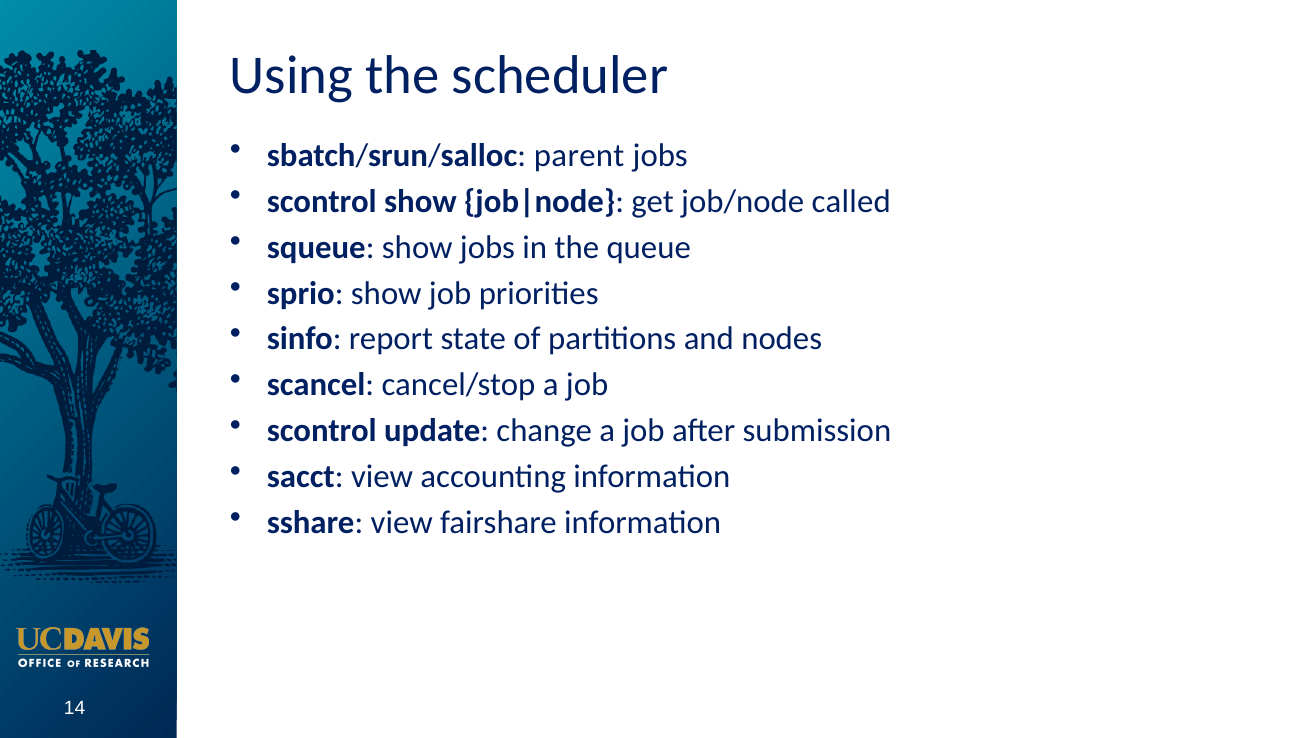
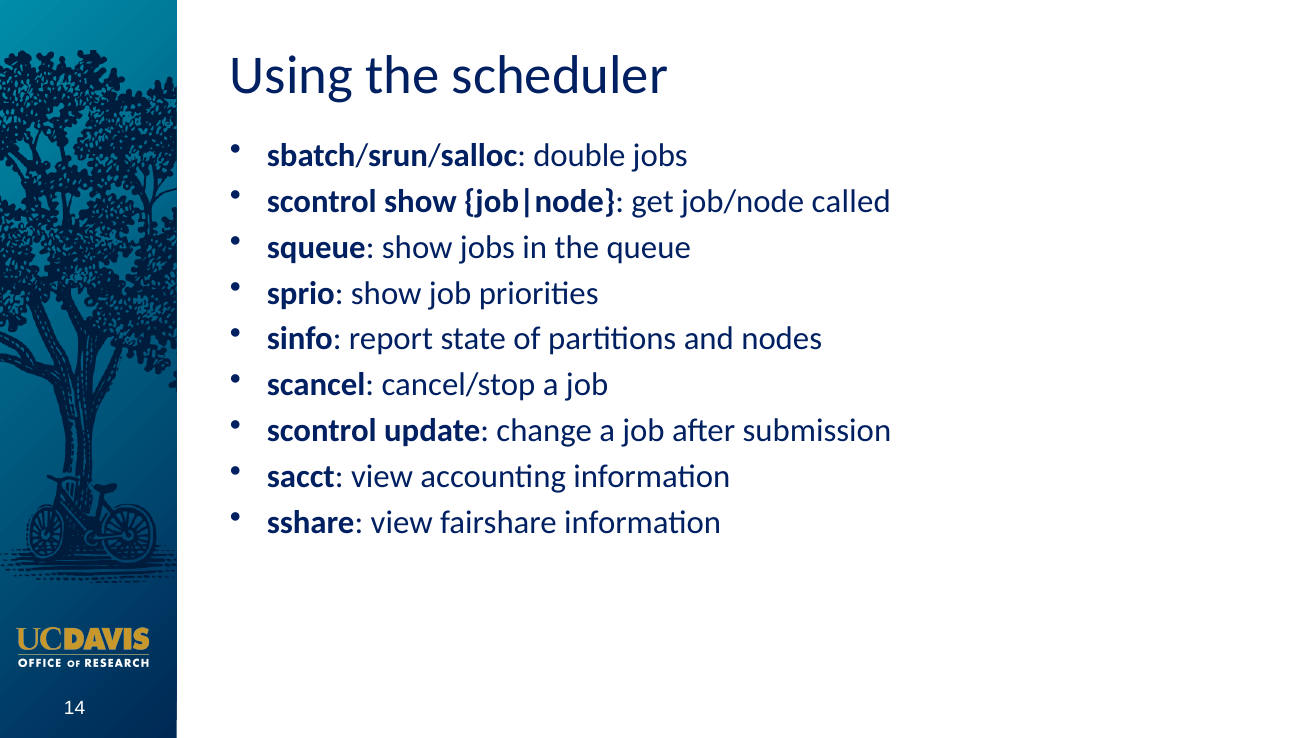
parent: parent -> double
